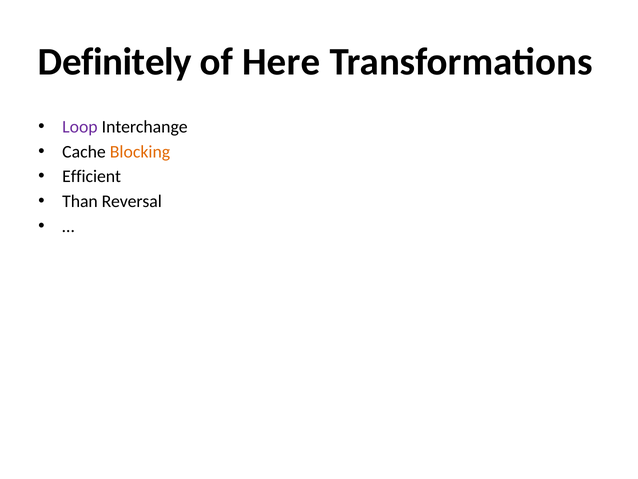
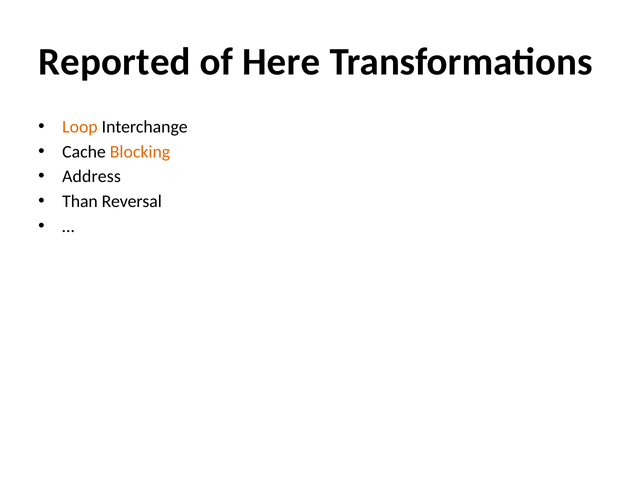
Definitely: Definitely -> Reported
Loop colour: purple -> orange
Efficient: Efficient -> Address
